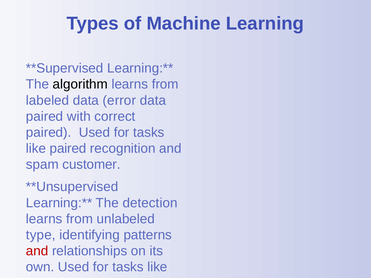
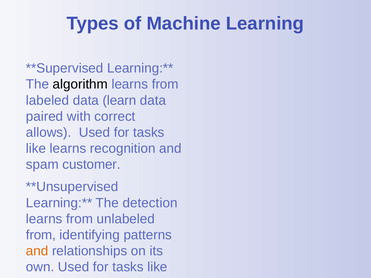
data error: error -> learn
paired at (49, 133): paired -> allows
like paired: paired -> learns
type at (41, 235): type -> from
and at (37, 251) colour: red -> orange
